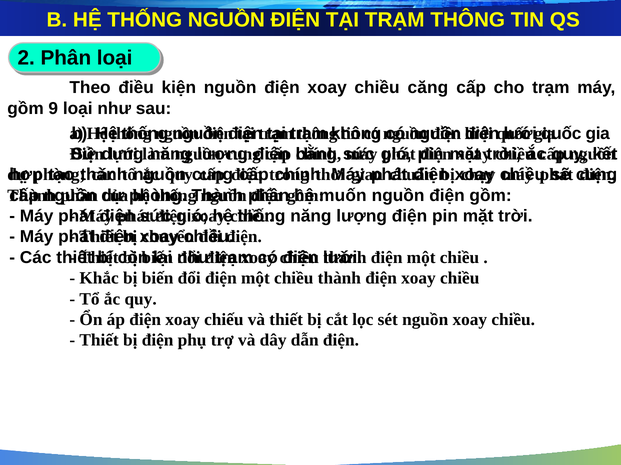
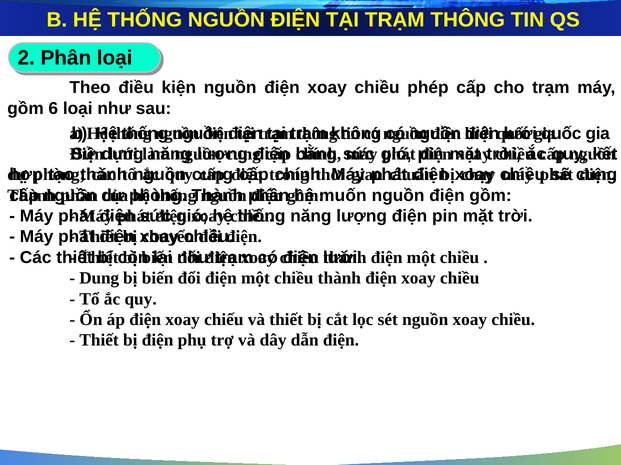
căng: căng -> phép
9: 9 -> 6
Khắc: Khắc -> Dung
